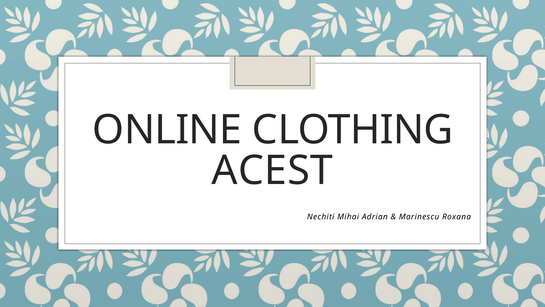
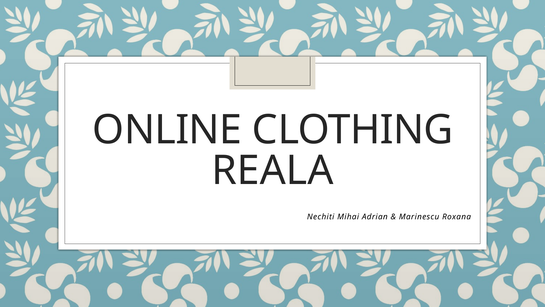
ACEST: ACEST -> REALA
